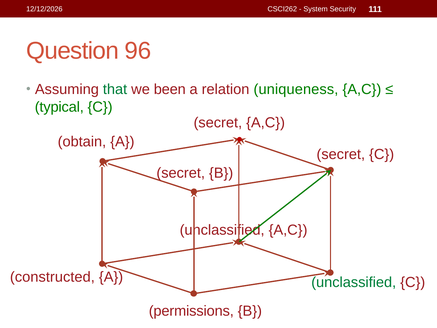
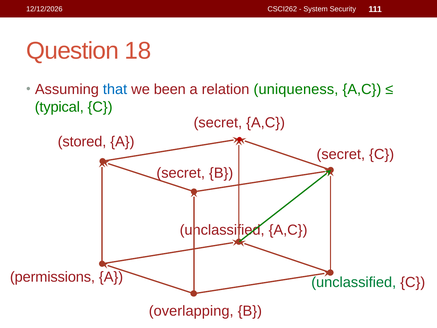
96: 96 -> 18
that colour: green -> blue
obtain: obtain -> stored
constructed: constructed -> permissions
permissions: permissions -> overlapping
